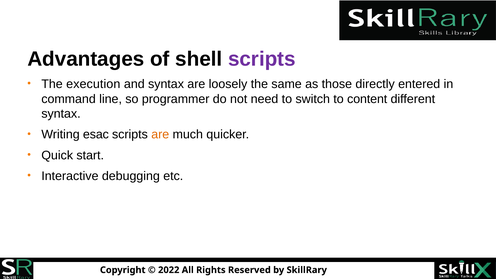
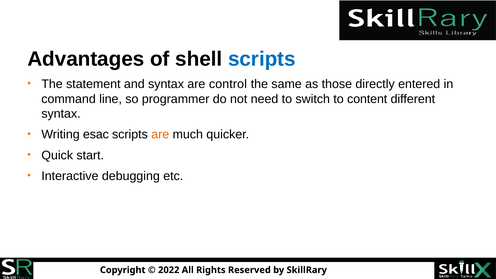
scripts at (262, 59) colour: purple -> blue
execution: execution -> statement
loosely: loosely -> control
